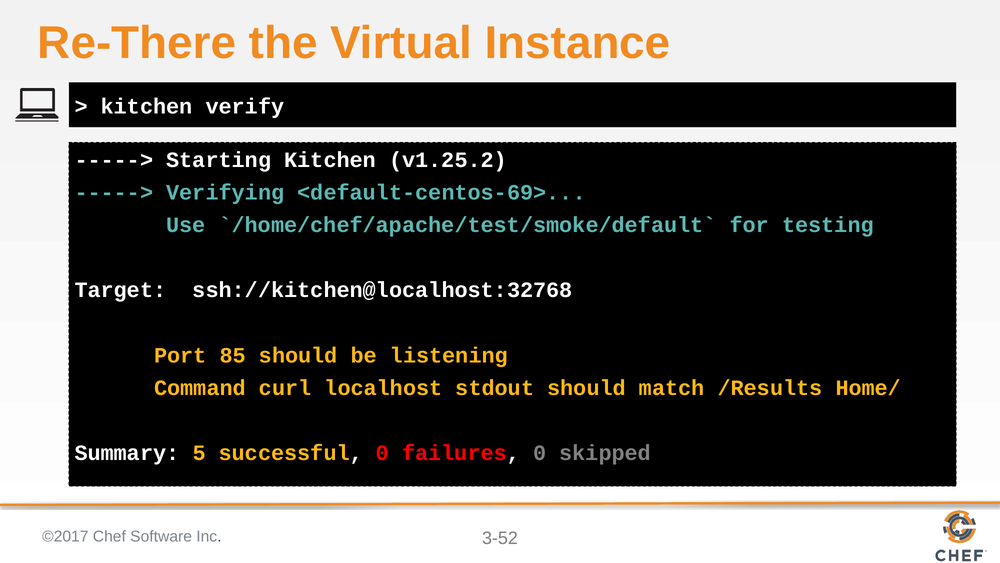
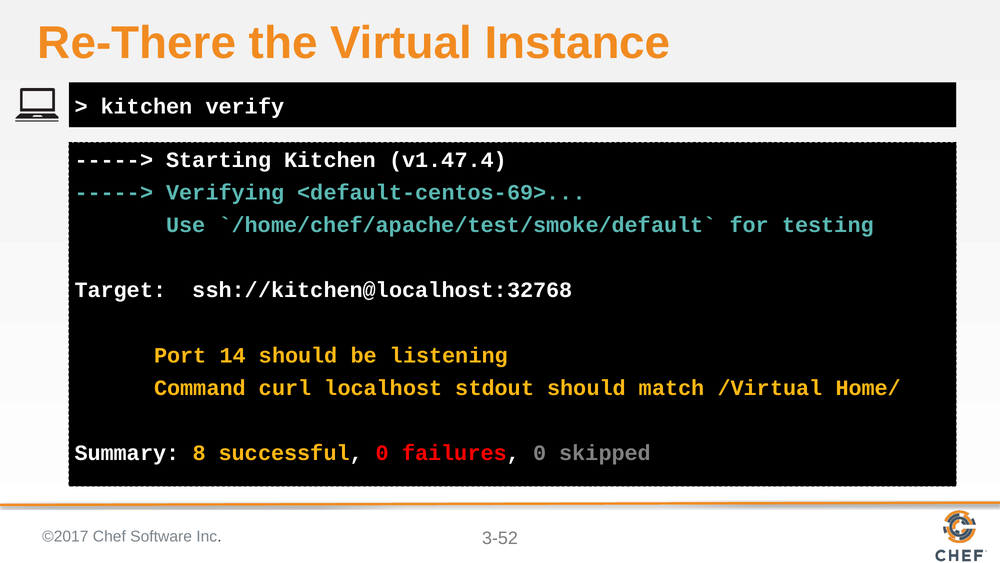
v1.25.2: v1.25.2 -> v1.47.4
85: 85 -> 14
/Results: /Results -> /Virtual
5: 5 -> 8
